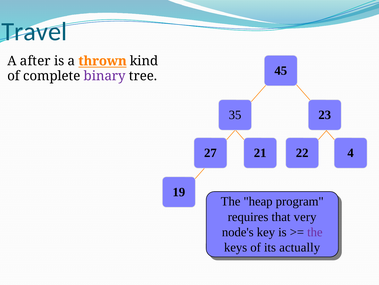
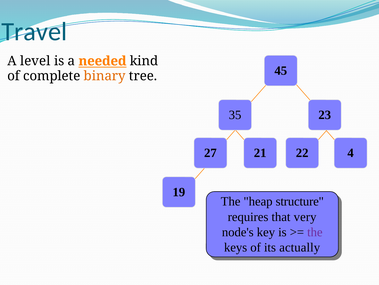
after: after -> level
thrown: thrown -> needed
binary colour: purple -> orange
program: program -> structure
